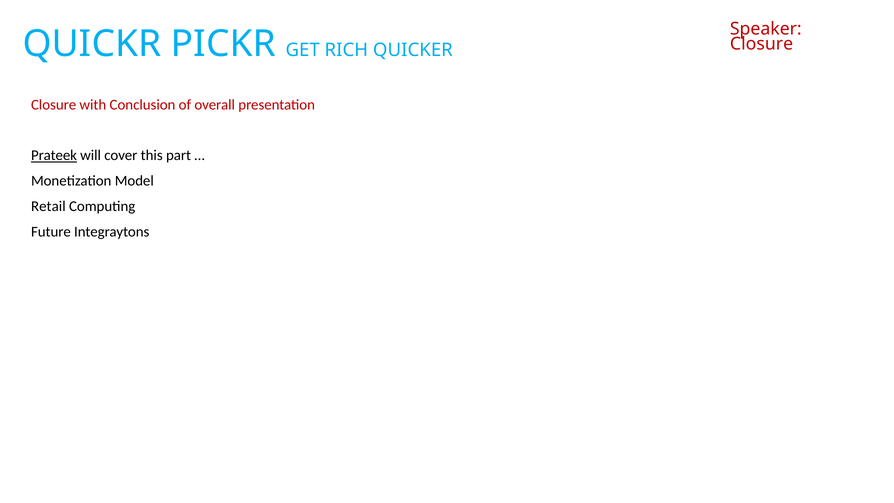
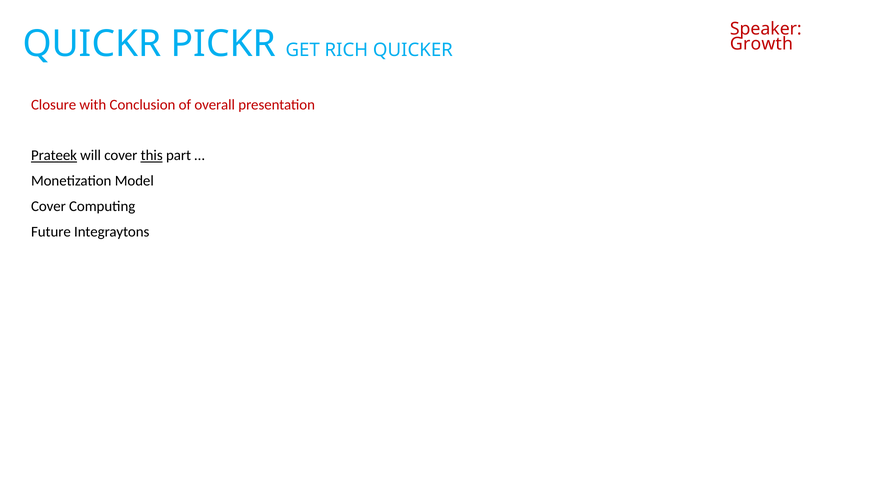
Closure at (762, 44): Closure -> Growth
this underline: none -> present
Retail at (48, 206): Retail -> Cover
